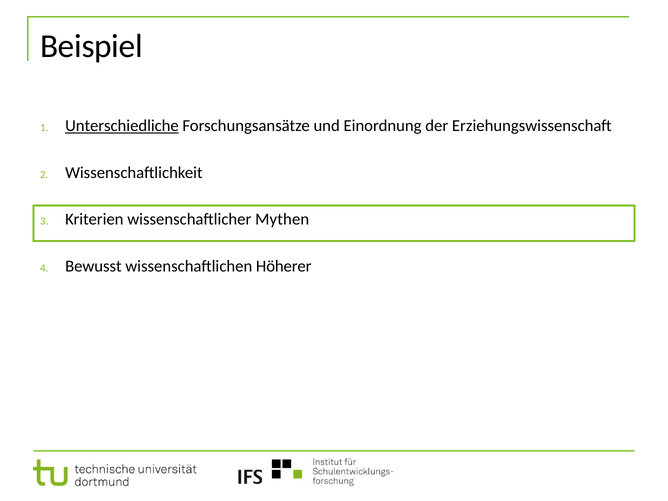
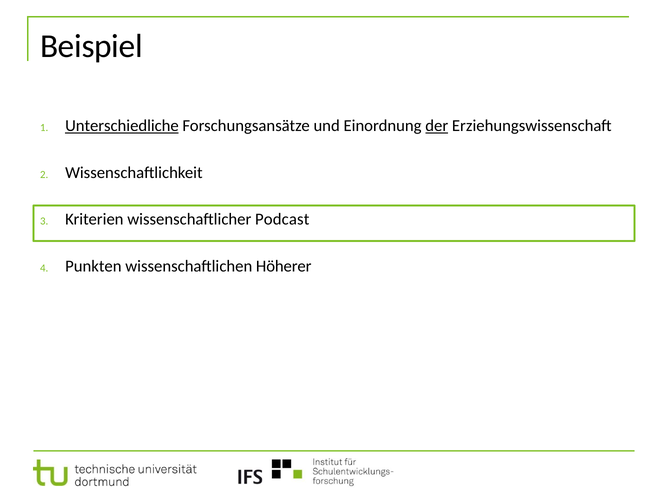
der underline: none -> present
Mythen: Mythen -> Podcast
Bewusst: Bewusst -> Punkten
